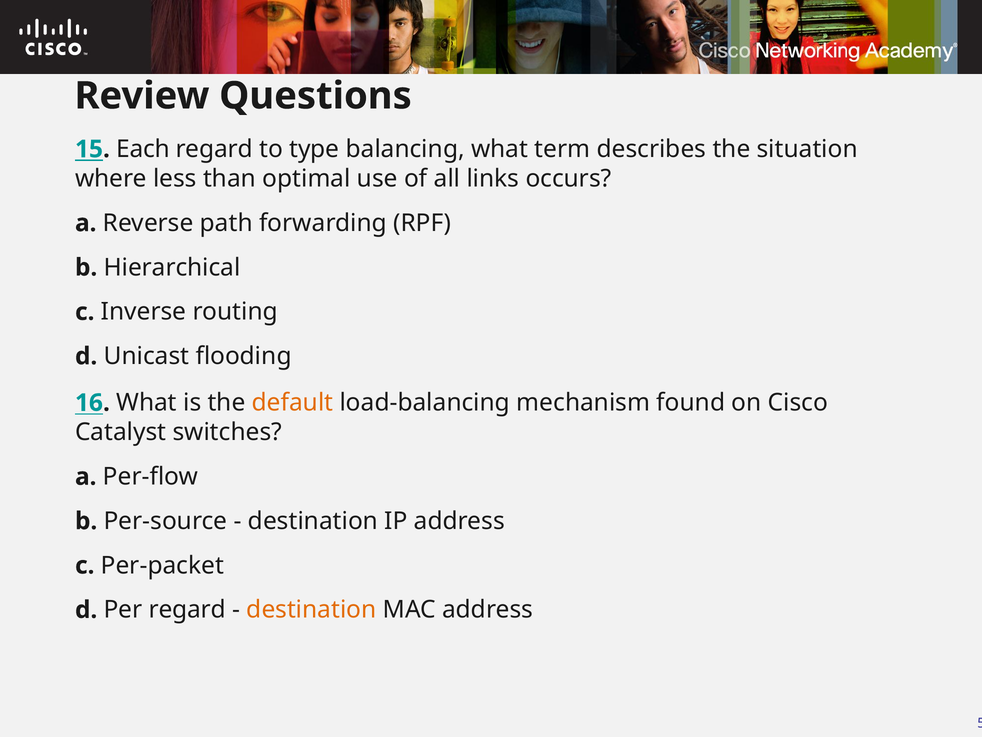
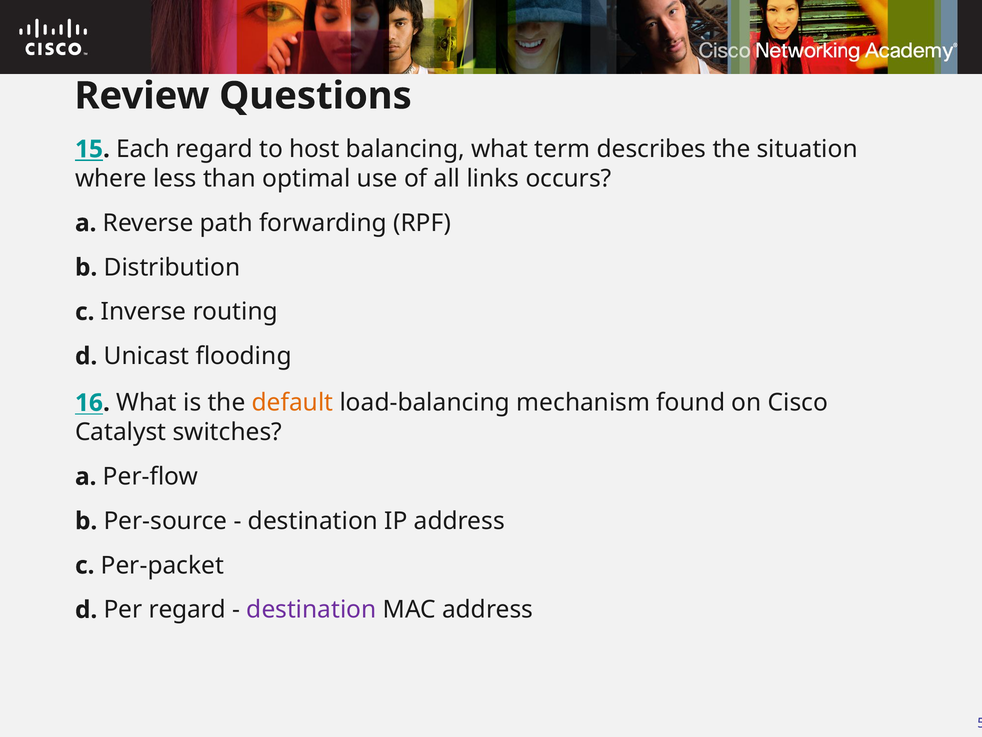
type: type -> host
Hierarchical: Hierarchical -> Distribution
destination at (311, 609) colour: orange -> purple
